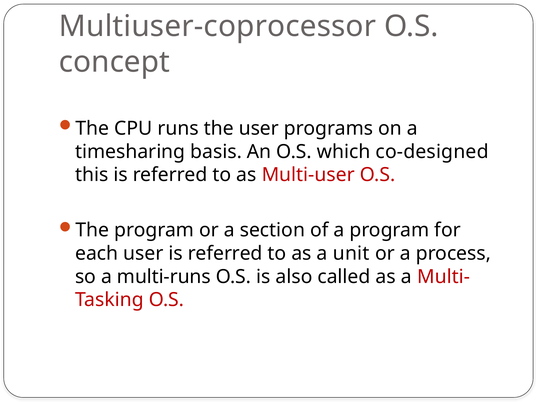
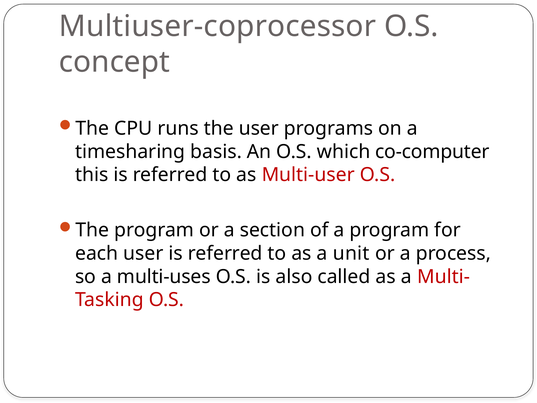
co-designed: co-designed -> co-computer
multi-runs: multi-runs -> multi-uses
